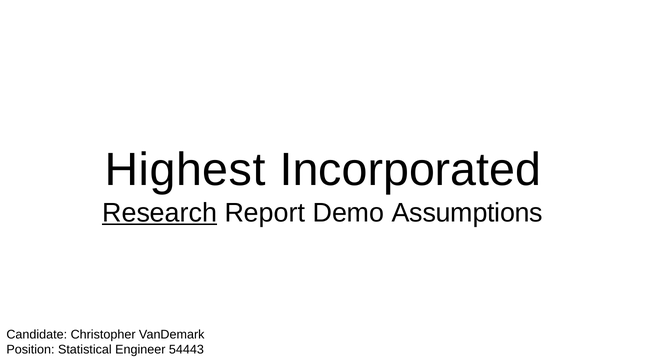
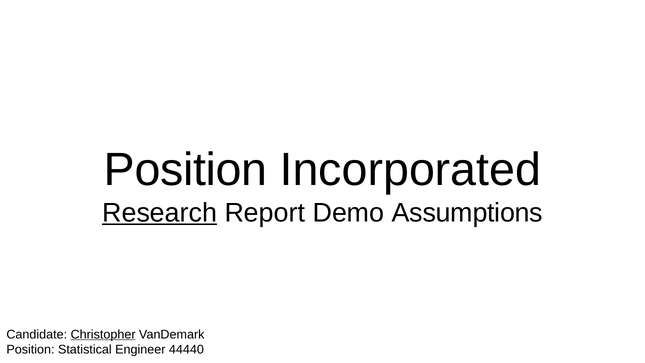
Highest at (185, 170): Highest -> Position
Christopher underline: none -> present
54443: 54443 -> 44440
